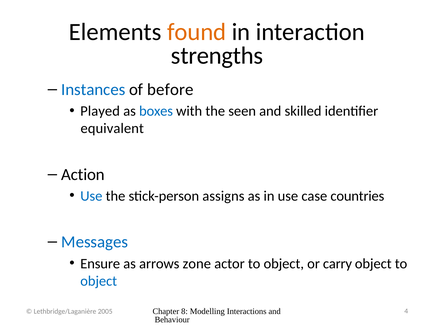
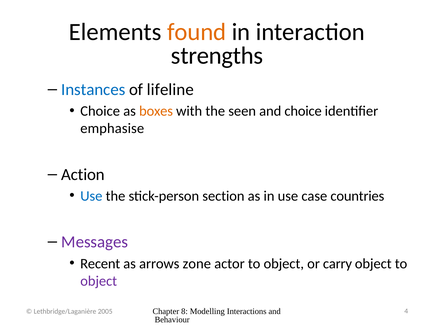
before: before -> lifeline
Played at (100, 111): Played -> Choice
boxes colour: blue -> orange
and skilled: skilled -> choice
equivalent: equivalent -> emphasise
assigns: assigns -> section
Messages colour: blue -> purple
Ensure: Ensure -> Recent
object at (99, 281) colour: blue -> purple
